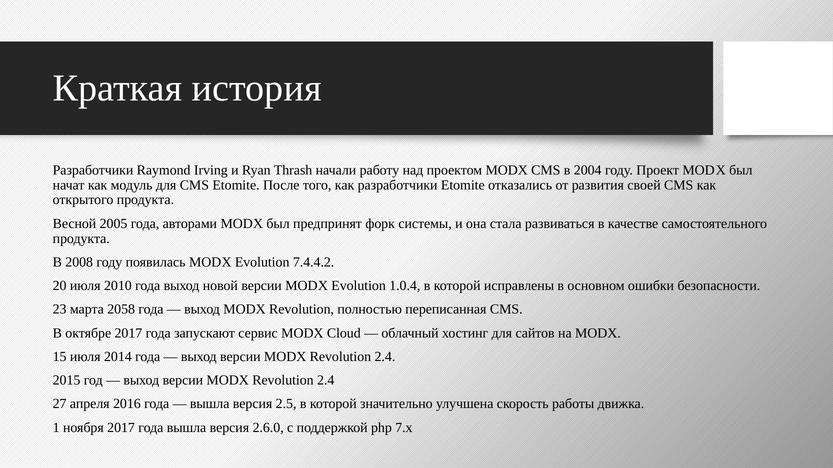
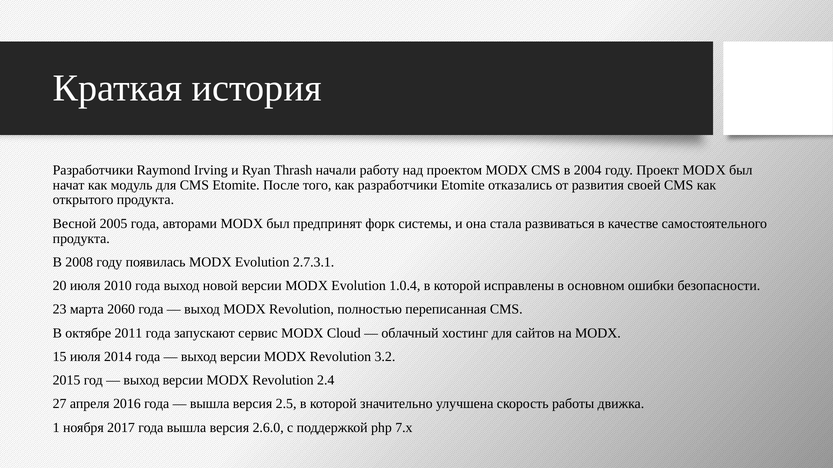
7.4.4.2: 7.4.4.2 -> 2.7.3.1
2058: 2058 -> 2060
октябре 2017: 2017 -> 2011
2.4 at (385, 357): 2.4 -> 3.2
